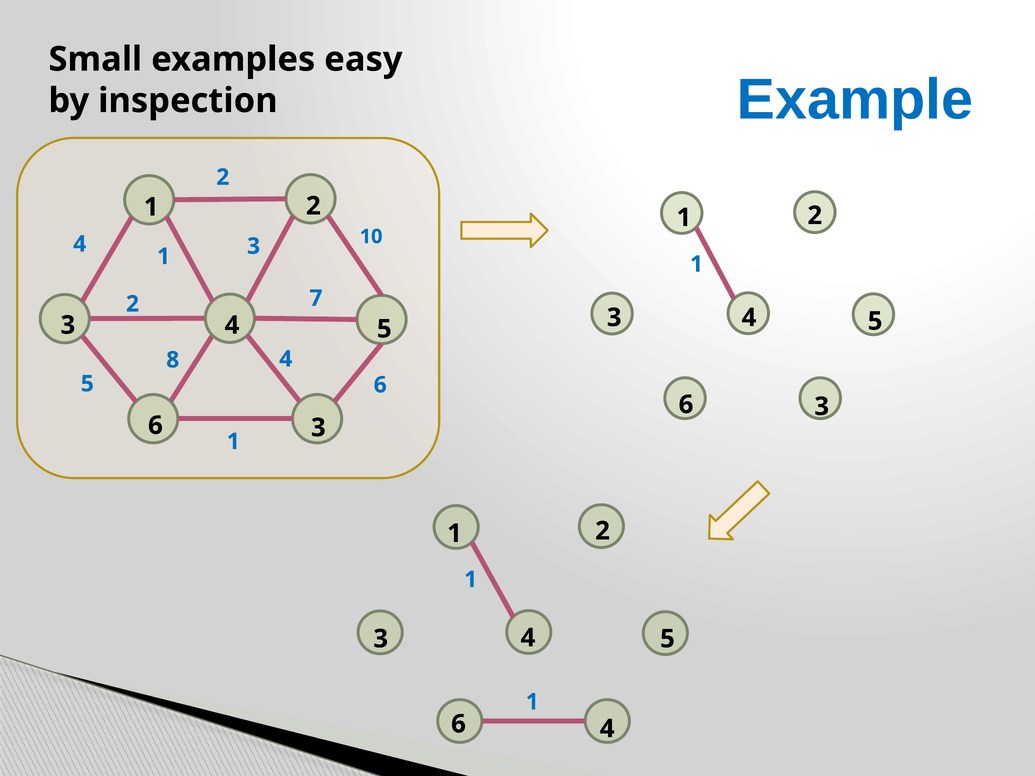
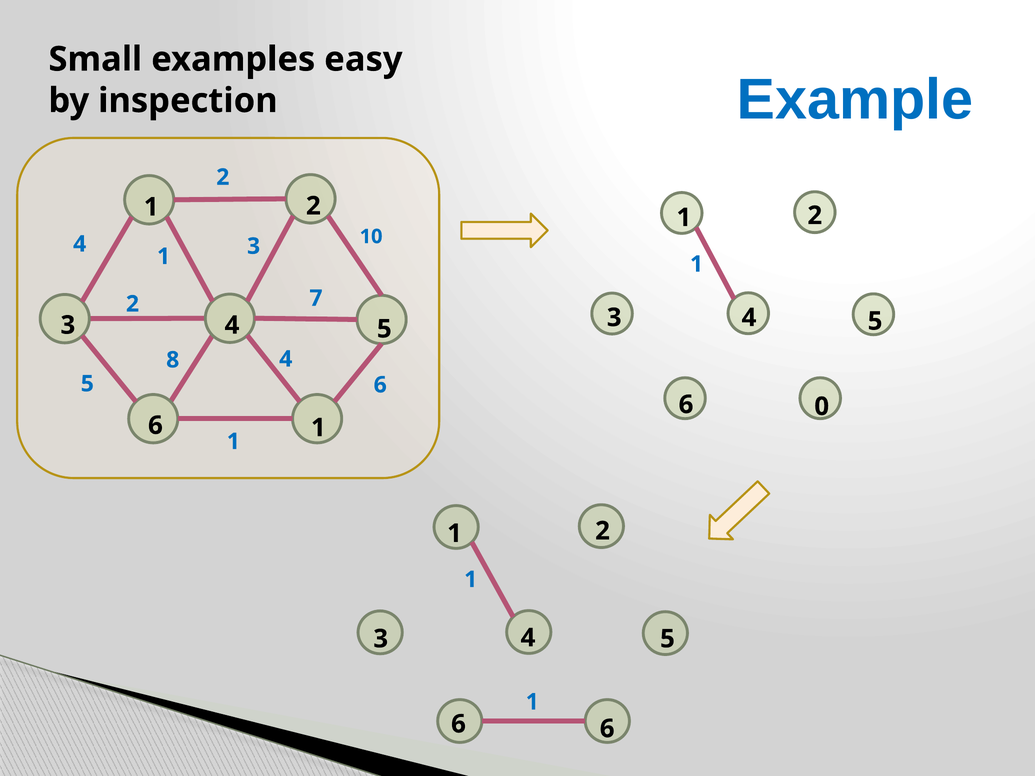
3 at (822, 407): 3 -> 0
3 at (318, 428): 3 -> 1
6 4: 4 -> 6
